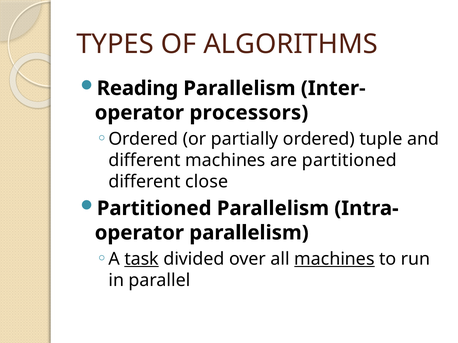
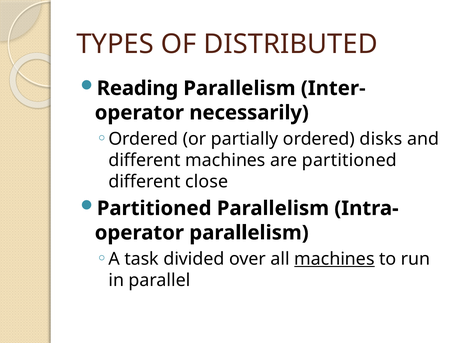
ALGORITHMS: ALGORITHMS -> DISTRIBUTED
processors: processors -> necessarily
tuple: tuple -> disks
task underline: present -> none
